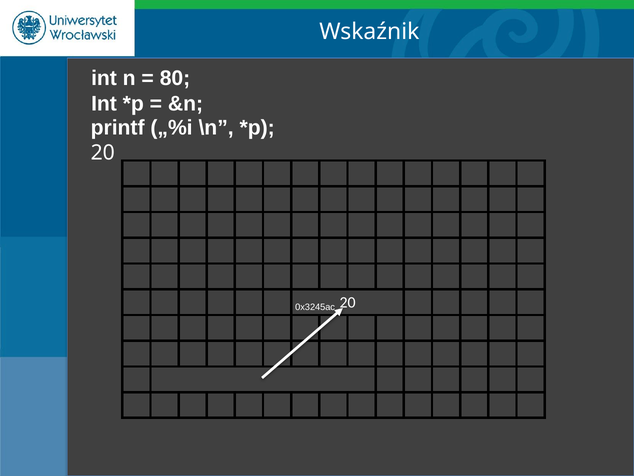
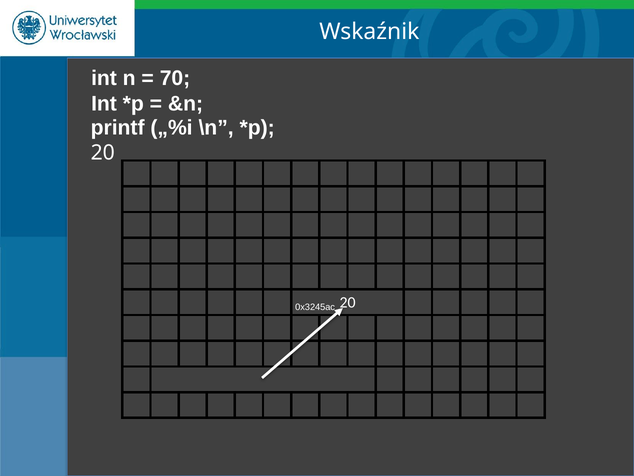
80: 80 -> 70
